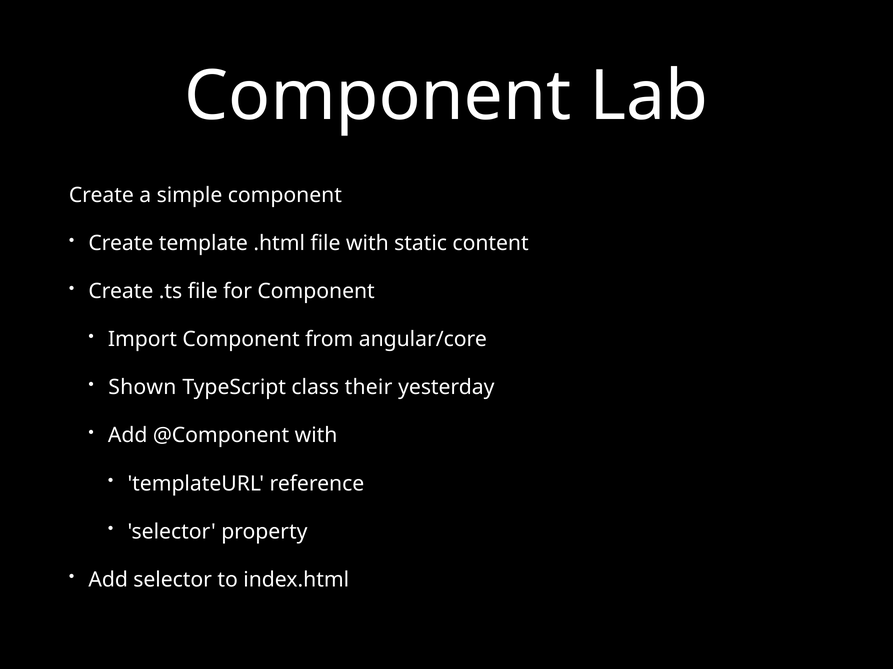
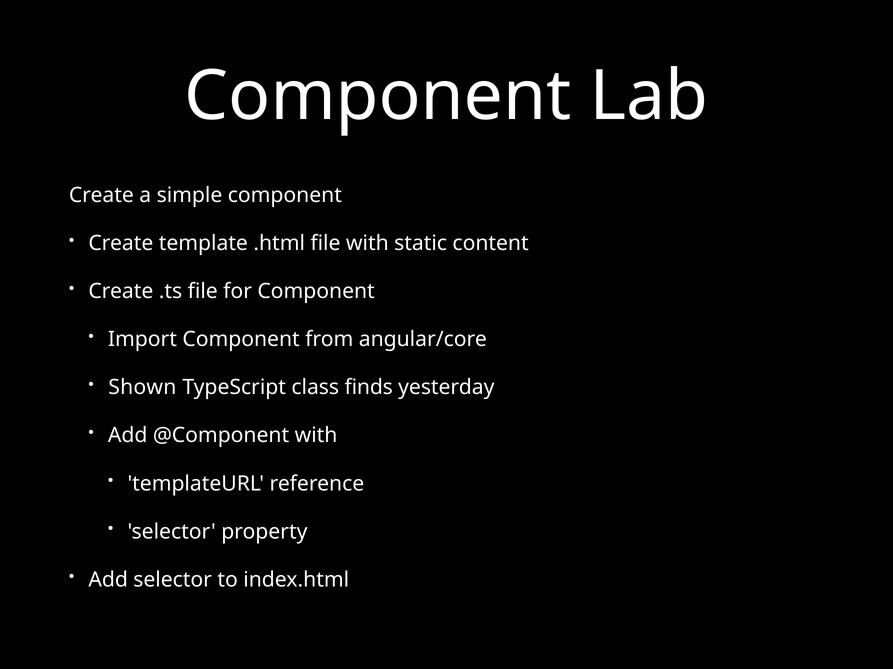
their: their -> finds
